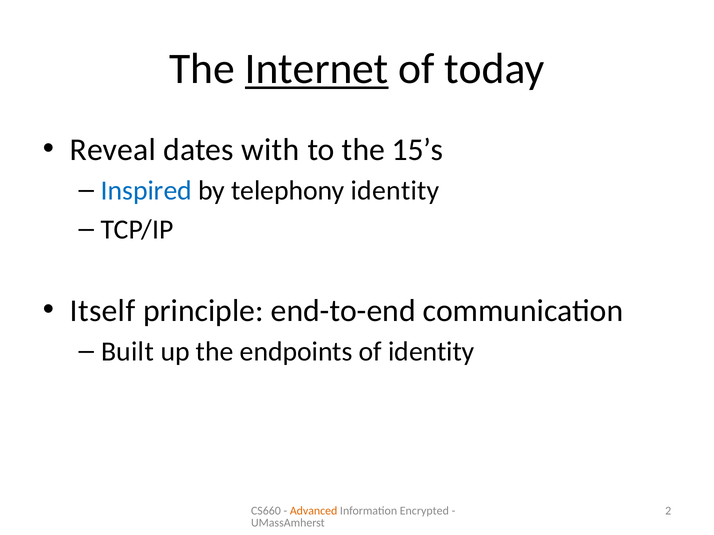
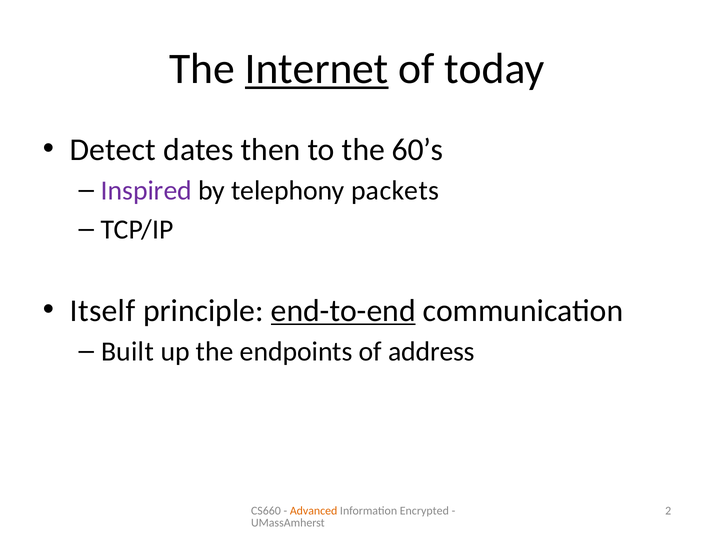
Reveal: Reveal -> Detect
with: with -> then
15’s: 15’s -> 60’s
Inspired colour: blue -> purple
telephony identity: identity -> packets
end-to-end underline: none -> present
of identity: identity -> address
